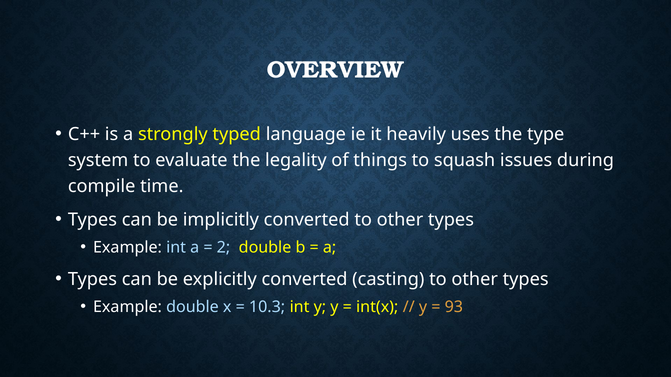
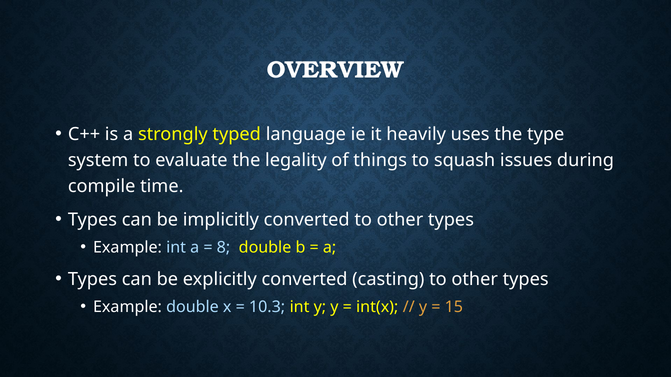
2: 2 -> 8
93: 93 -> 15
